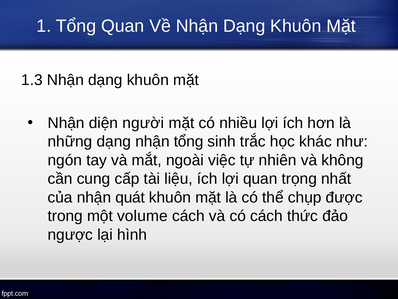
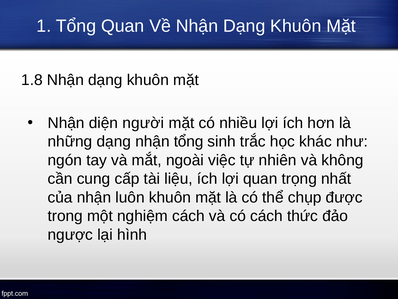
1.3: 1.3 -> 1.8
quát: quát -> luôn
volume: volume -> nghiệm
